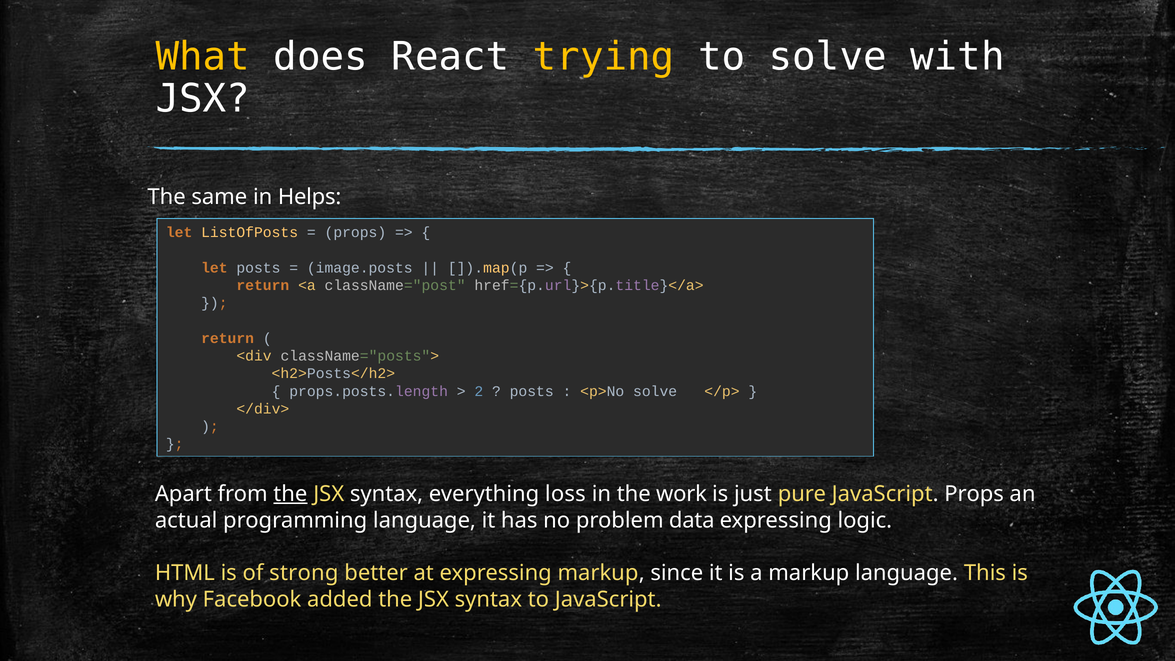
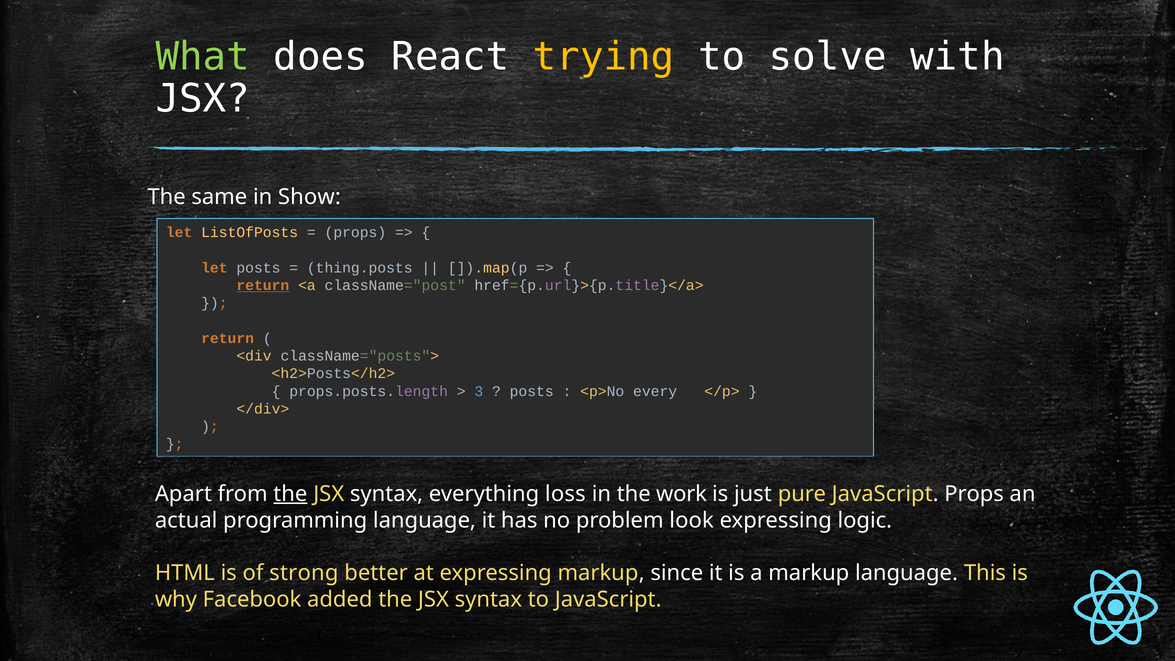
What colour: yellow -> light green
Helps: Helps -> Show
image.posts: image.posts -> thing.posts
return at (263, 285) underline: none -> present
2: 2 -> 3
<p>No solve: solve -> every
data: data -> look
